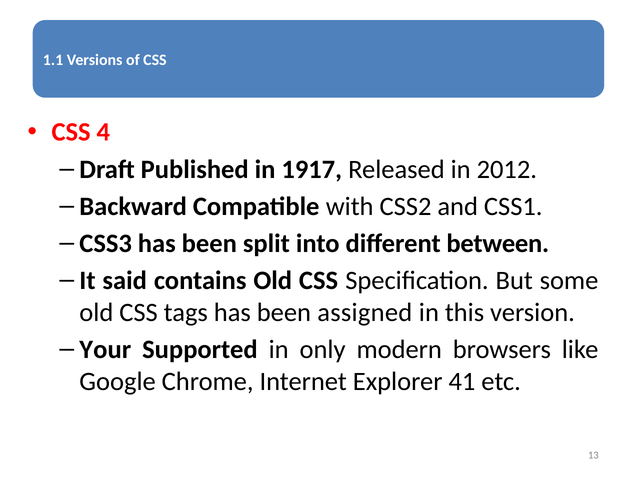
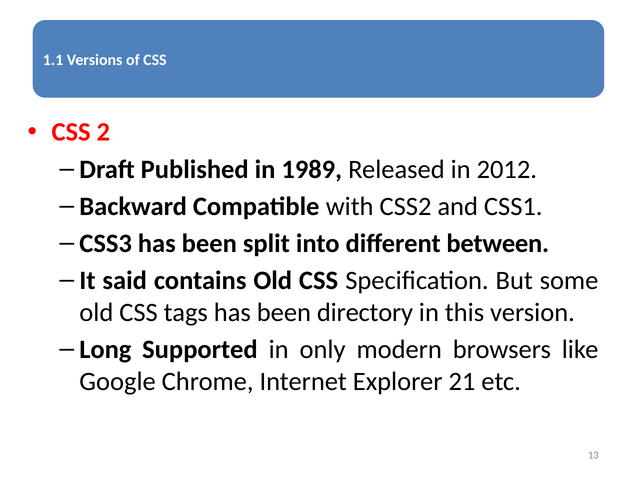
4: 4 -> 2
1917: 1917 -> 1989
assigned: assigned -> directory
Your: Your -> Long
41: 41 -> 21
